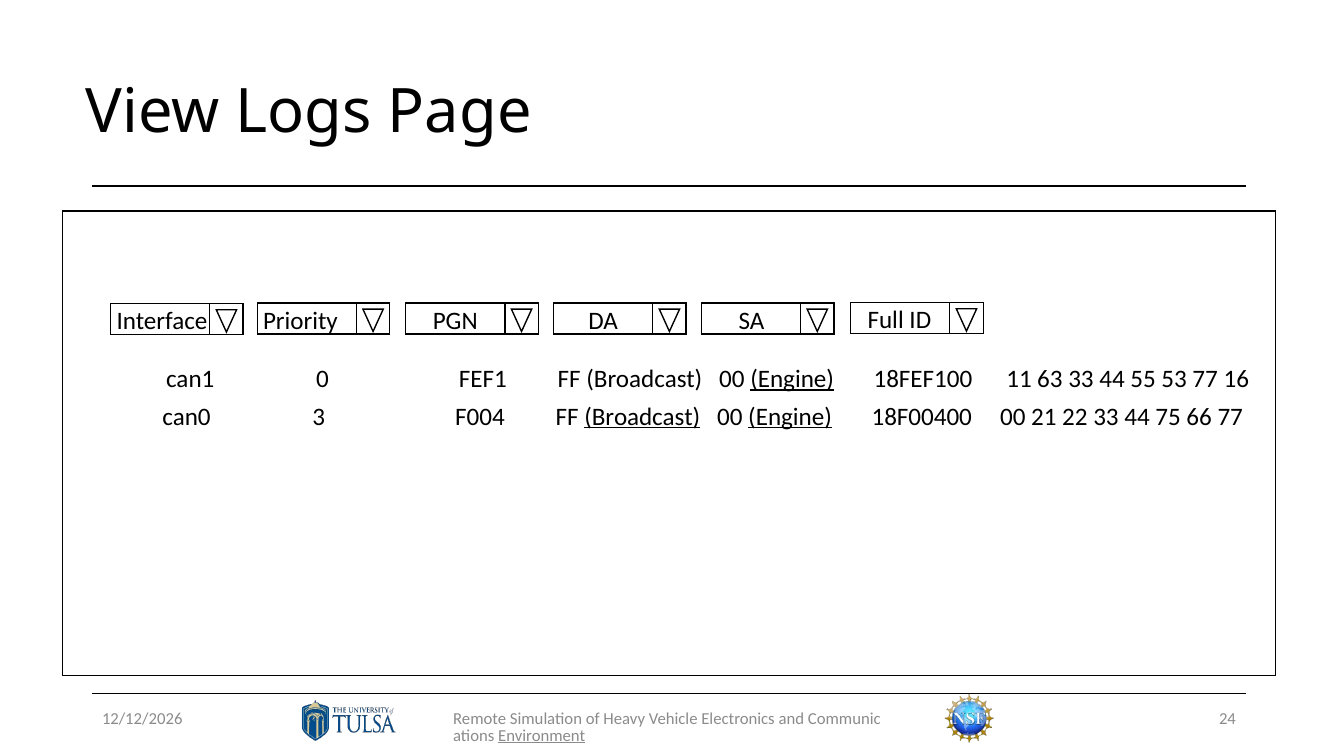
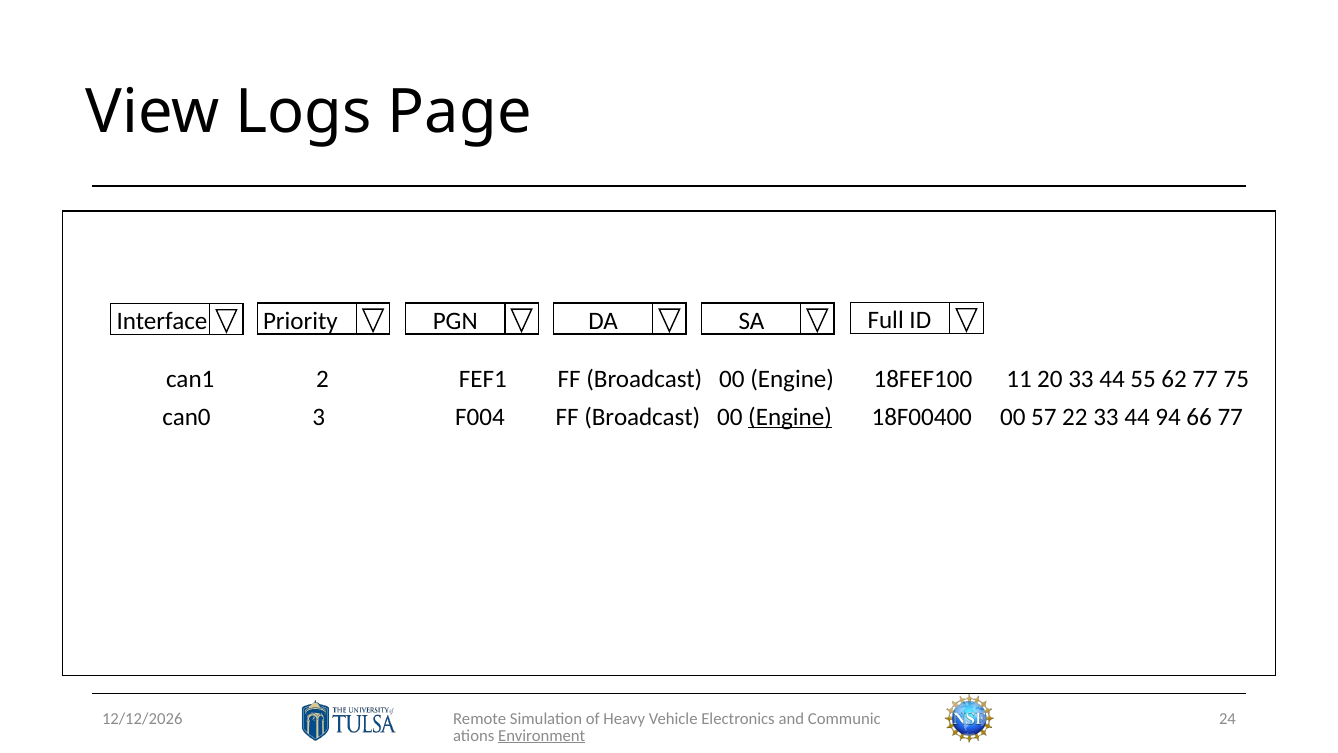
0: 0 -> 2
Engine at (792, 379) underline: present -> none
63: 63 -> 20
53: 53 -> 62
16: 16 -> 75
Broadcast at (642, 417) underline: present -> none
21: 21 -> 57
75: 75 -> 94
